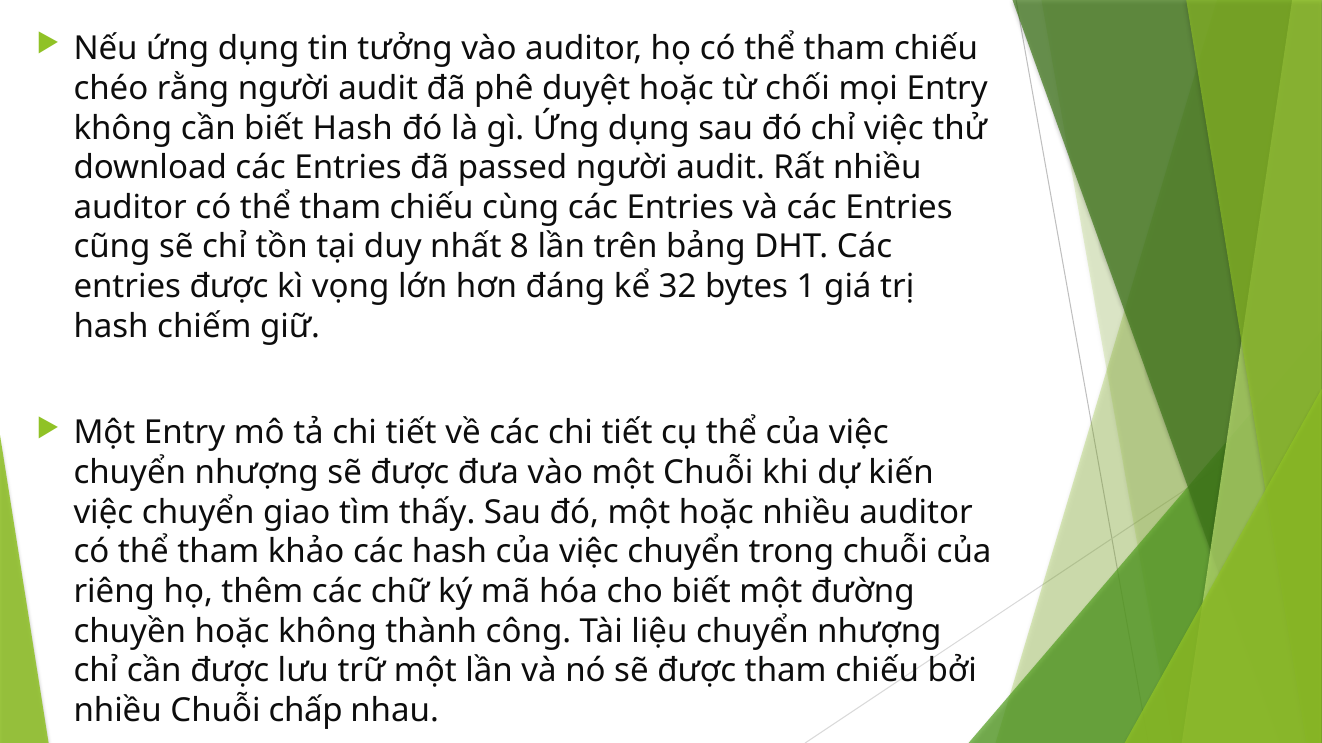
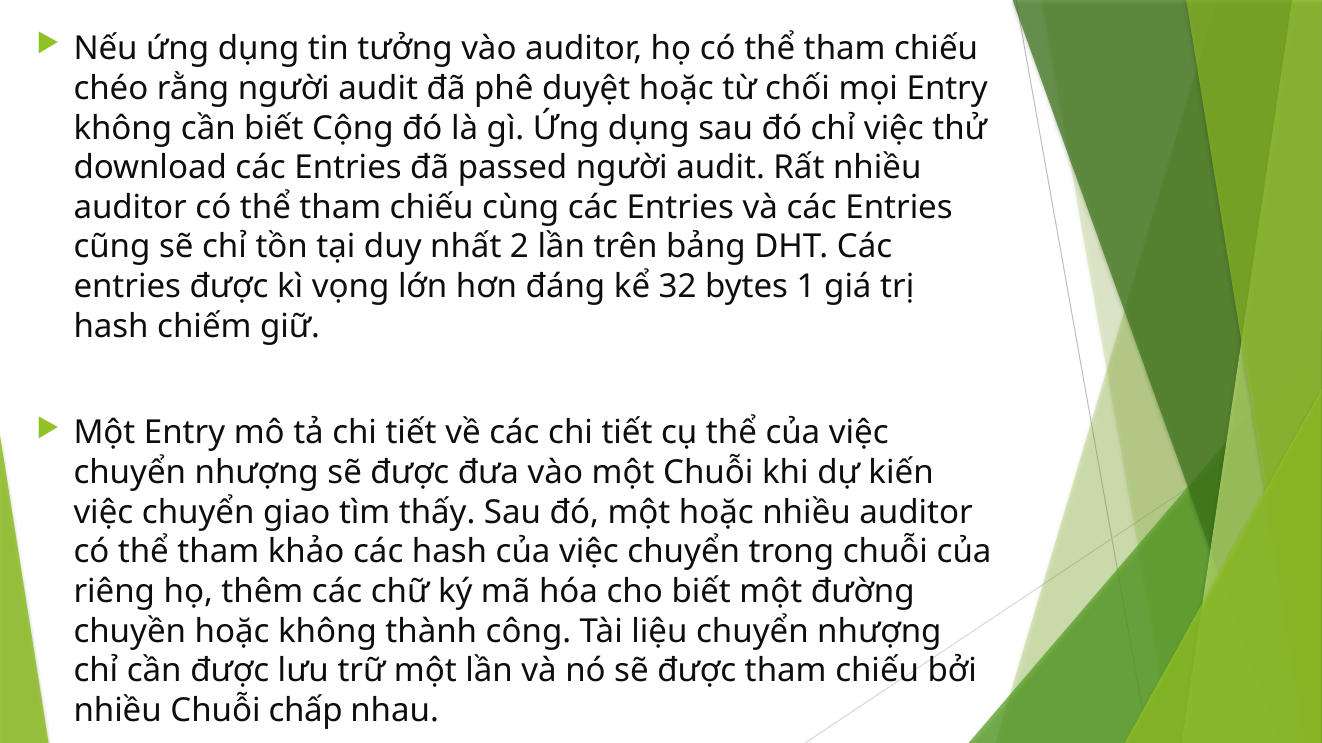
biết Hash: Hash -> Cộng
8: 8 -> 2
